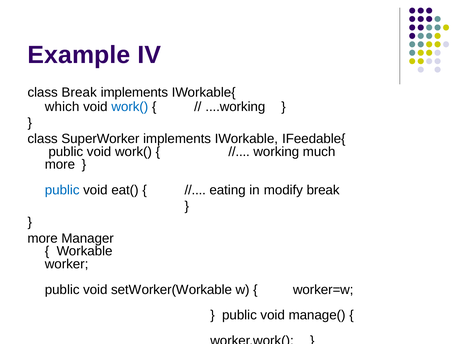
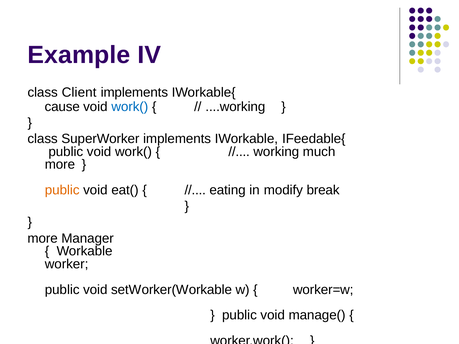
class Break: Break -> Client
which: which -> cause
public at (62, 190) colour: blue -> orange
